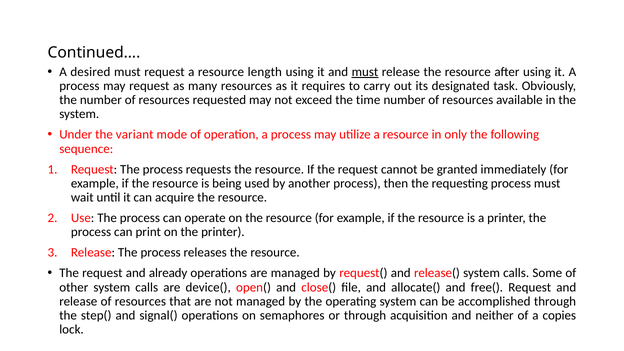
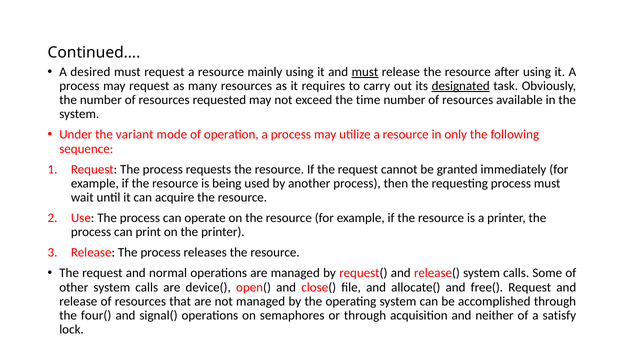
length: length -> mainly
designated underline: none -> present
already: already -> normal
step(: step( -> four(
copies: copies -> satisfy
